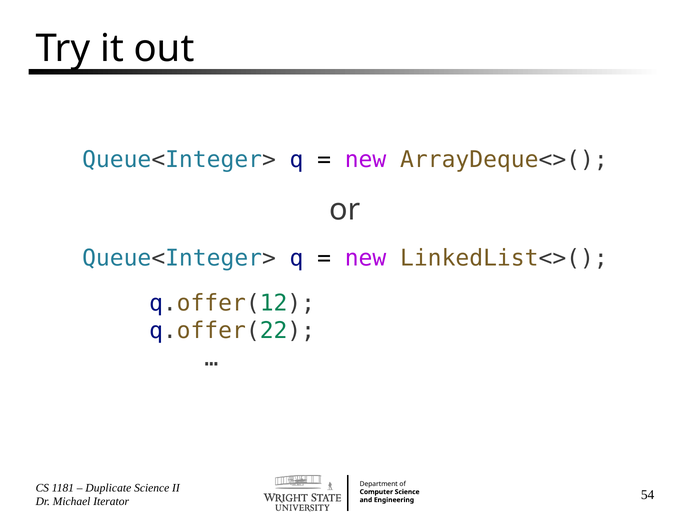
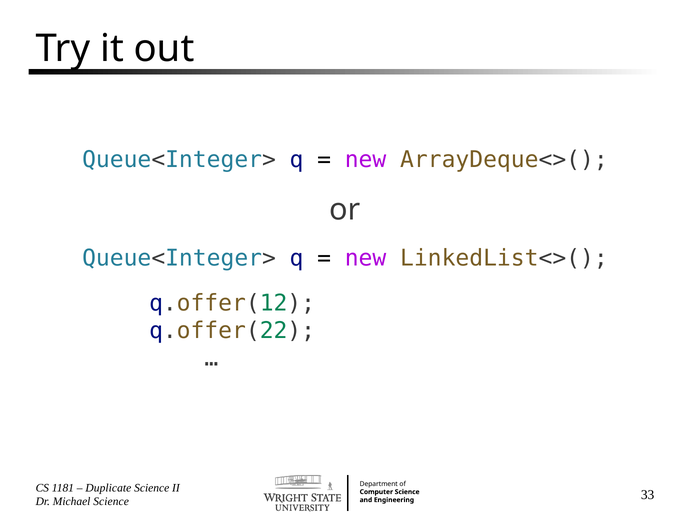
Michael Iterator: Iterator -> Science
54: 54 -> 33
